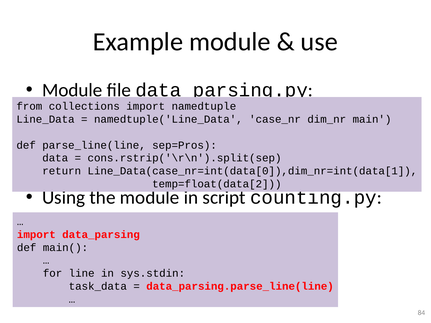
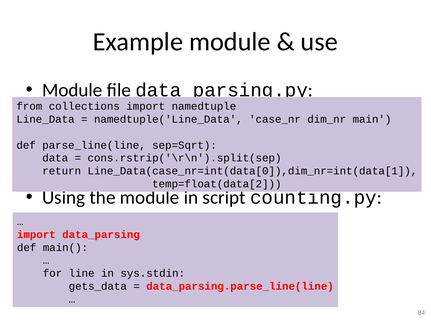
sep=Pros: sep=Pros -> sep=Sqrt
task_data: task_data -> gets_data
